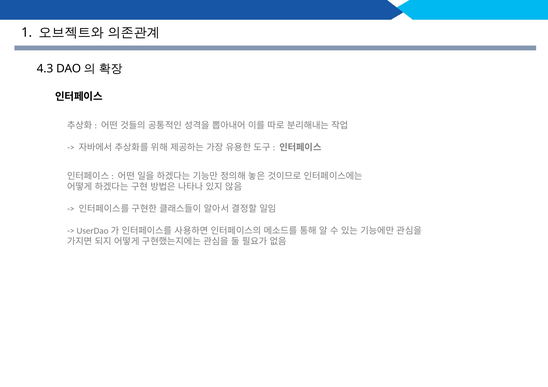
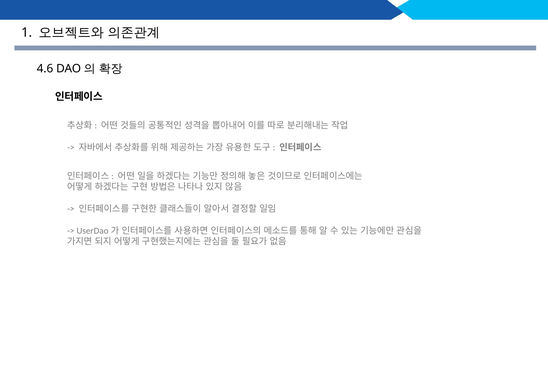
4.3: 4.3 -> 4.6
